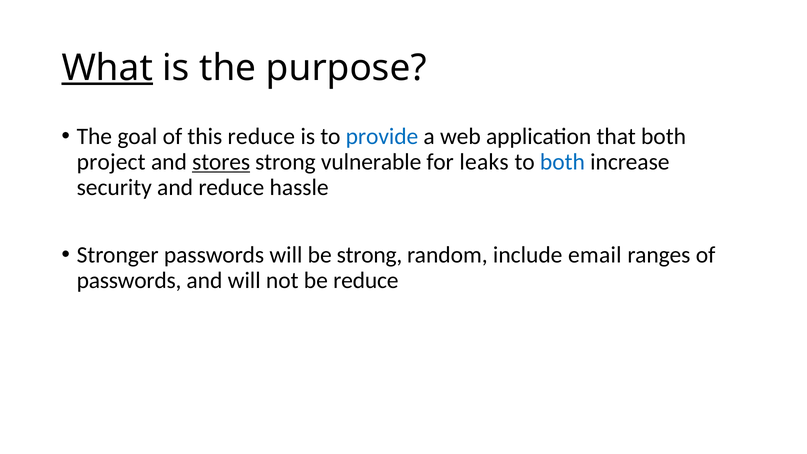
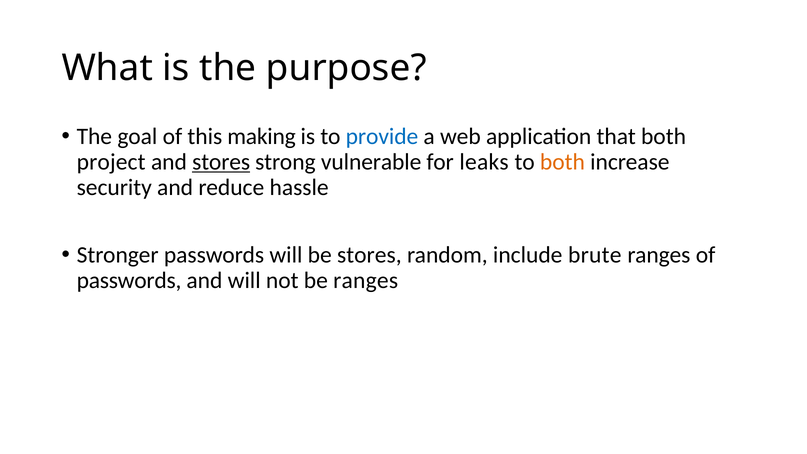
What underline: present -> none
this reduce: reduce -> making
both at (562, 162) colour: blue -> orange
be strong: strong -> stores
email: email -> brute
be reduce: reduce -> ranges
